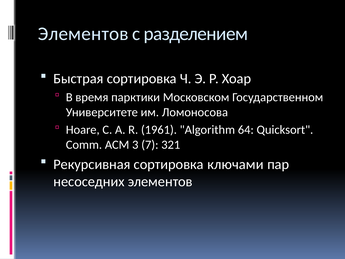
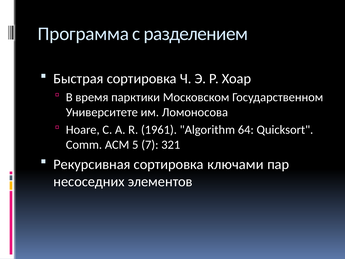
Элементов at (83, 34): Элементов -> Программа
3: 3 -> 5
